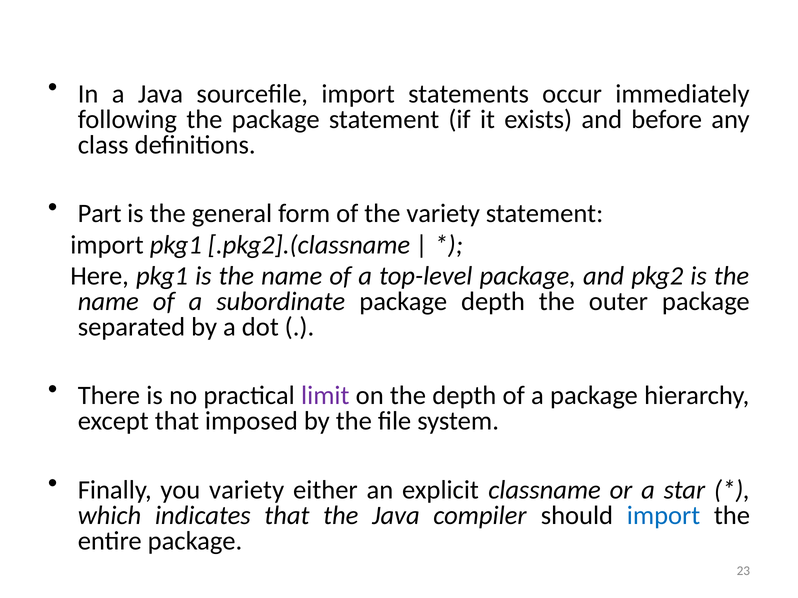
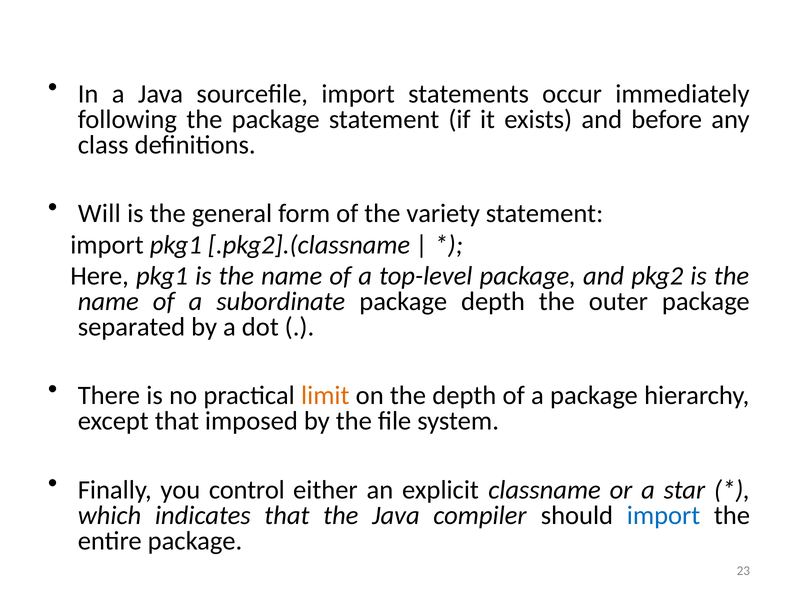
Part: Part -> Will
limit colour: purple -> orange
you variety: variety -> control
